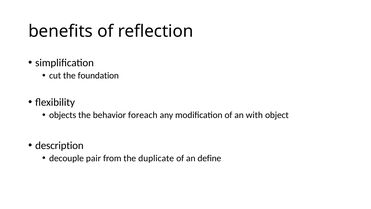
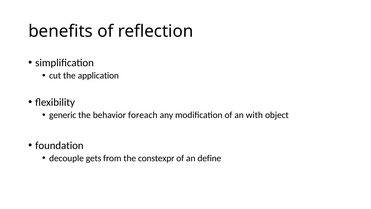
foundation: foundation -> application
objects: objects -> generic
description: description -> foundation
pair: pair -> gets
duplicate: duplicate -> constexpr
